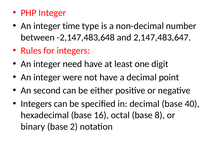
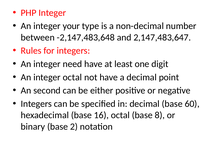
time: time -> your
integer were: were -> octal
40: 40 -> 60
